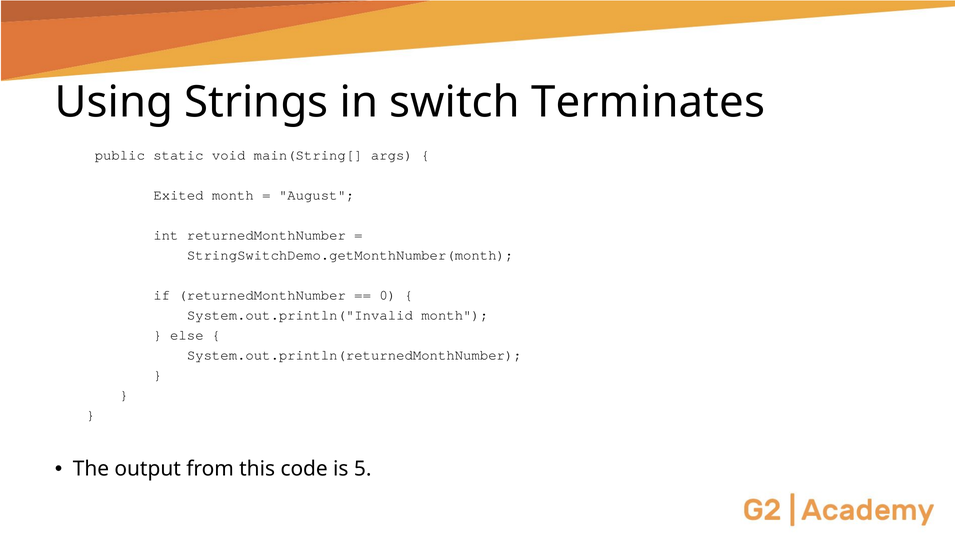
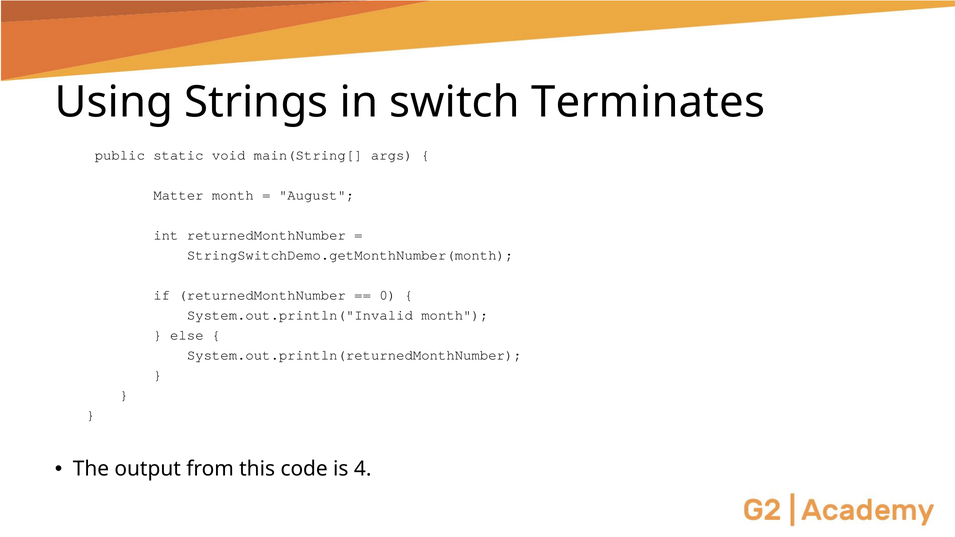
Exited: Exited -> Matter
5: 5 -> 4
